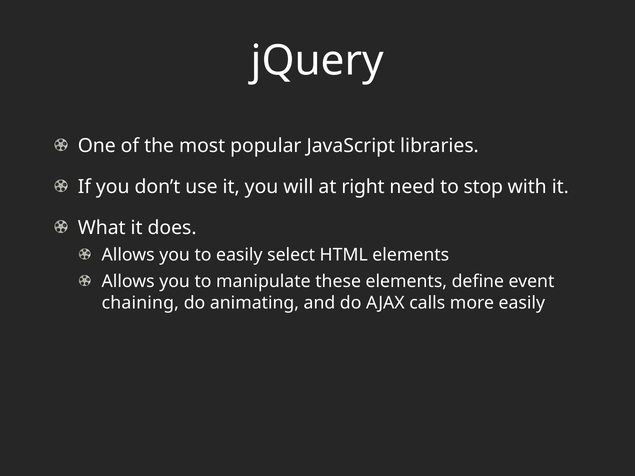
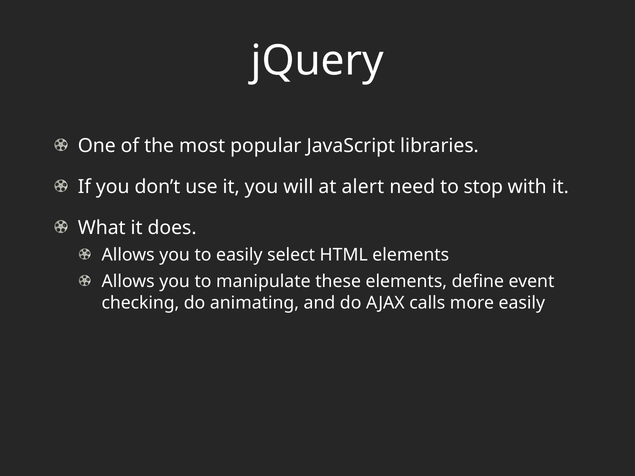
right: right -> alert
chaining: chaining -> checking
